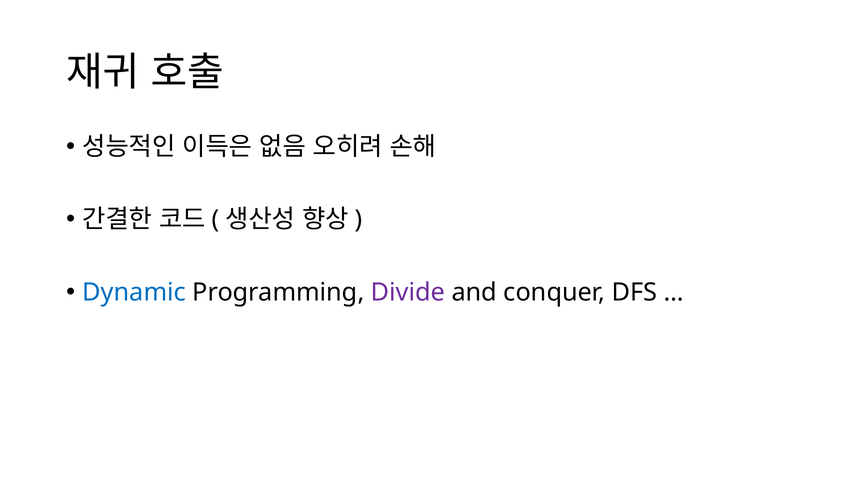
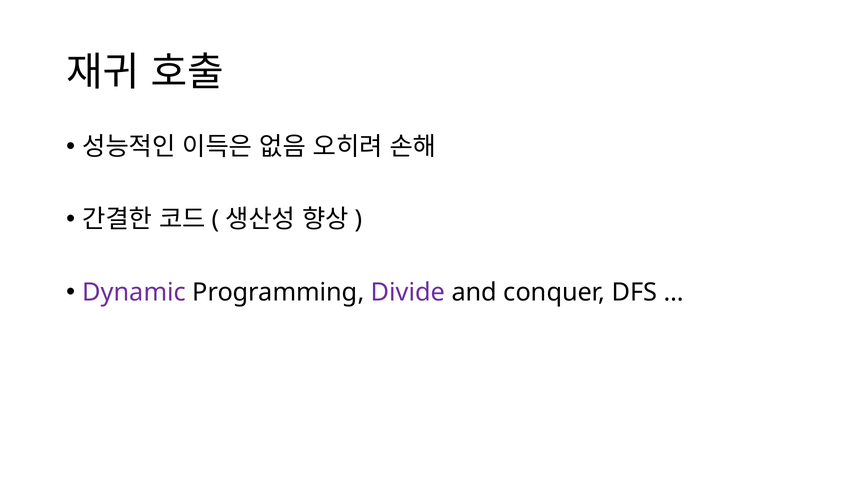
Dynamic colour: blue -> purple
